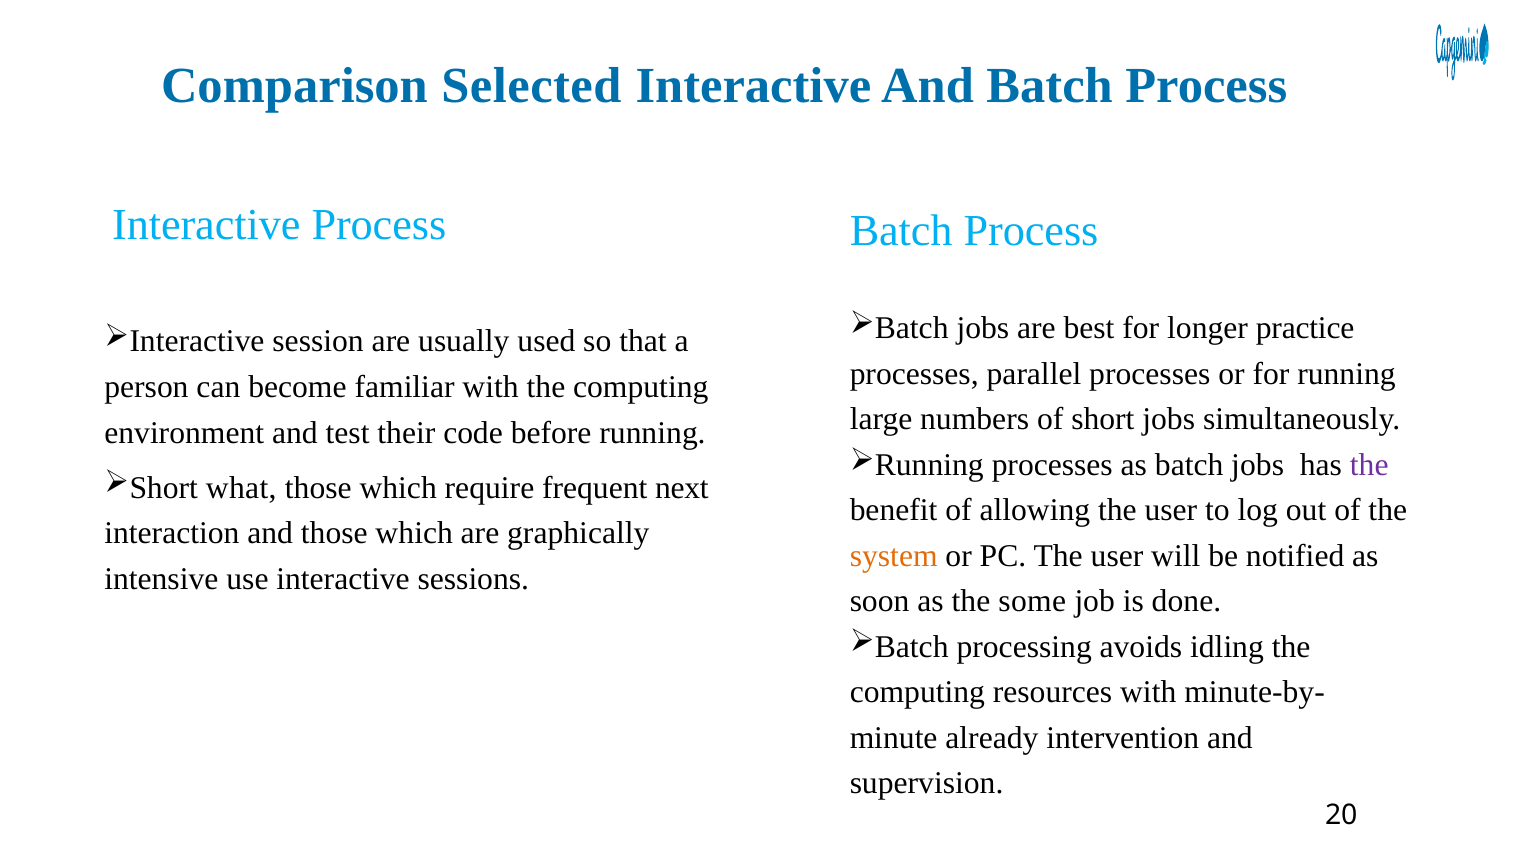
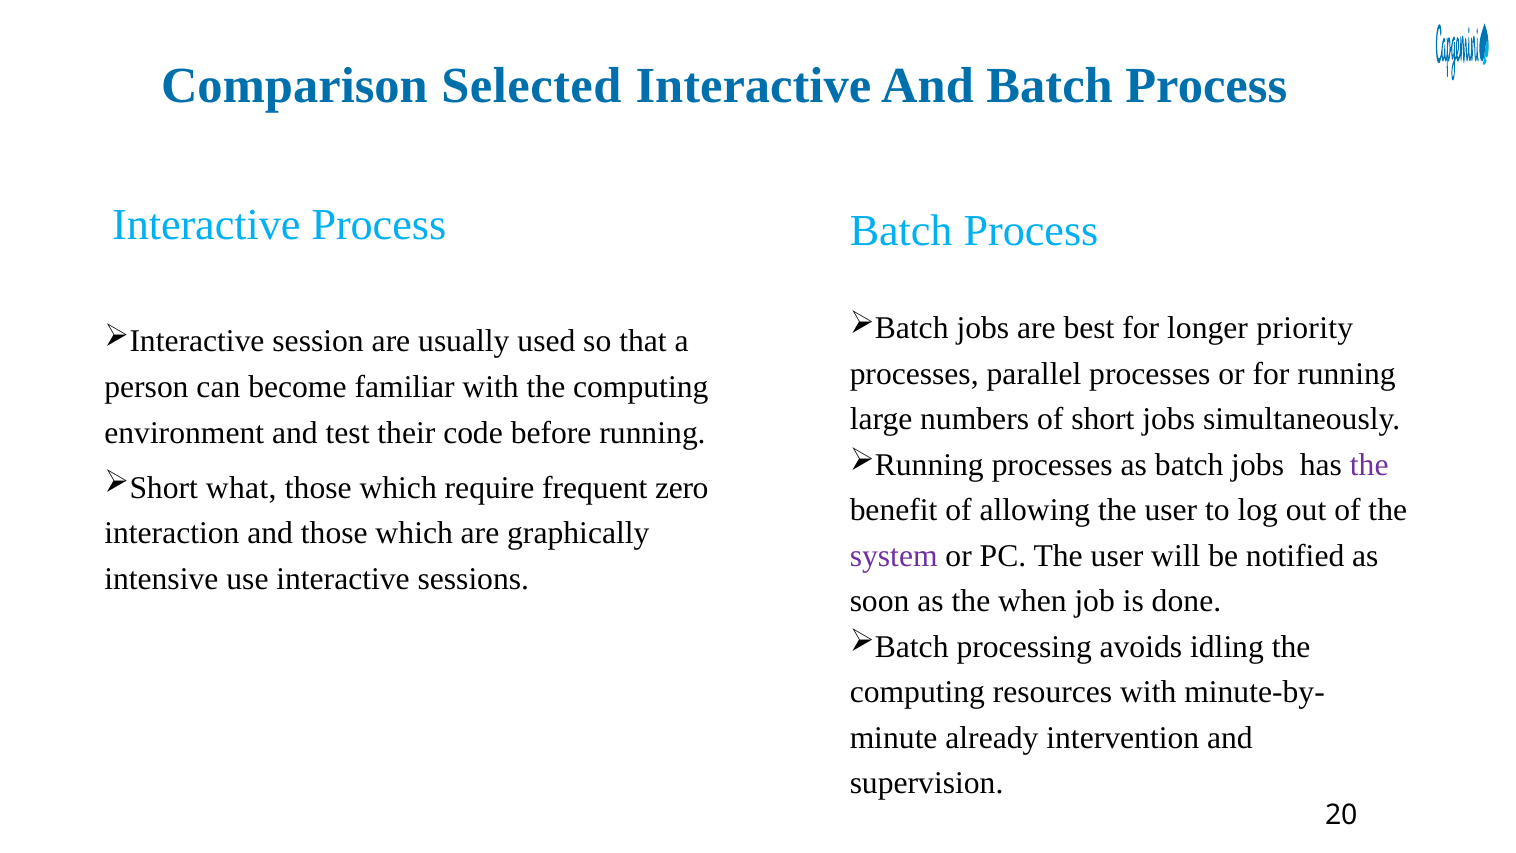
practice: practice -> priority
next: next -> zero
system colour: orange -> purple
some: some -> when
